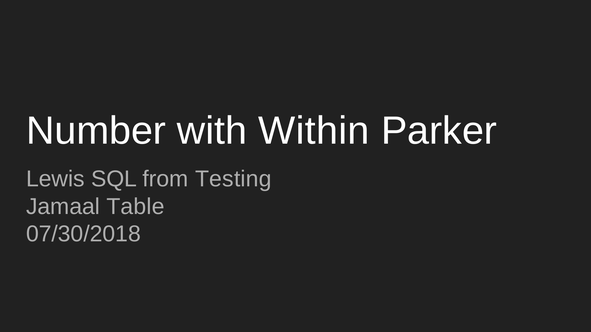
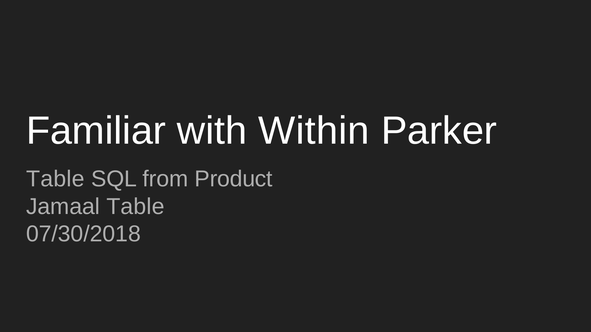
Number: Number -> Familiar
Lewis at (55, 179): Lewis -> Table
Testing: Testing -> Product
